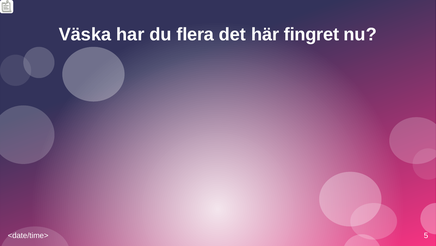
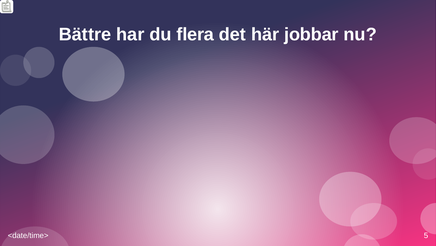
Väska: Väska -> Bättre
fingret: fingret -> jobbar
